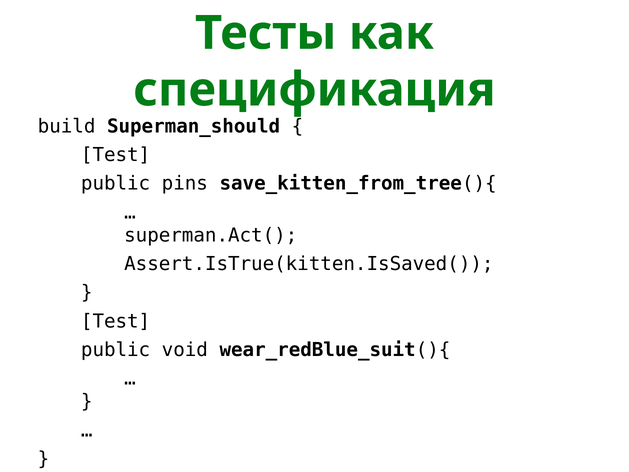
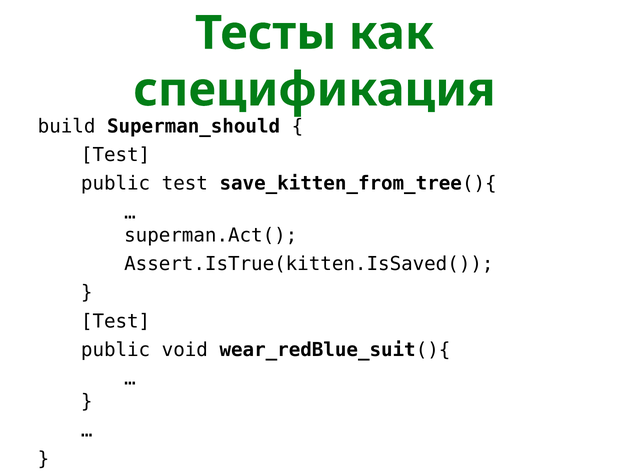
public pins: pins -> test
